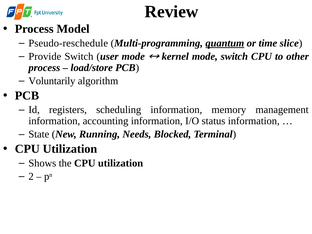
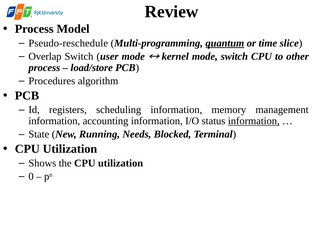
Provide: Provide -> Overlap
Voluntarily: Voluntarily -> Procedures
information at (254, 121) underline: none -> present
2: 2 -> 0
